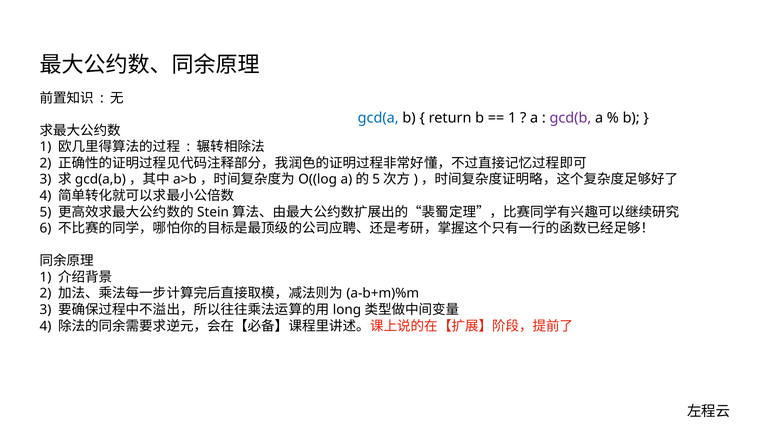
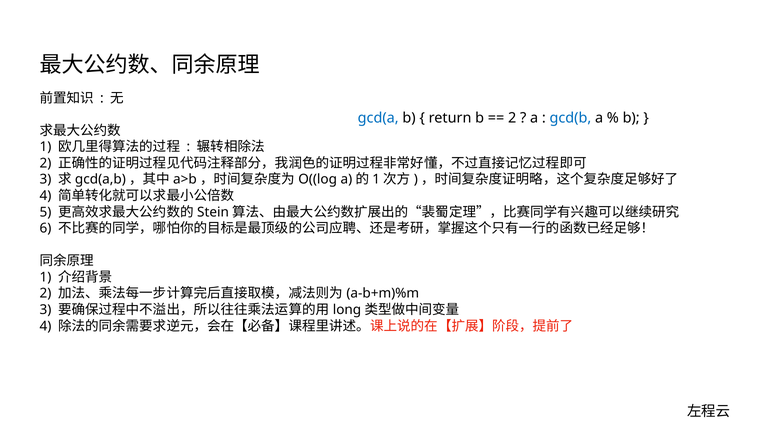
1 at (512, 118): 1 -> 2
gcd(b colour: purple -> blue
5 at (376, 180): 5 -> 1
